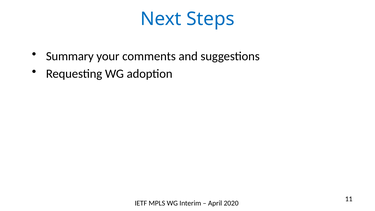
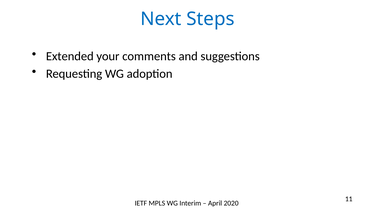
Summary: Summary -> Extended
